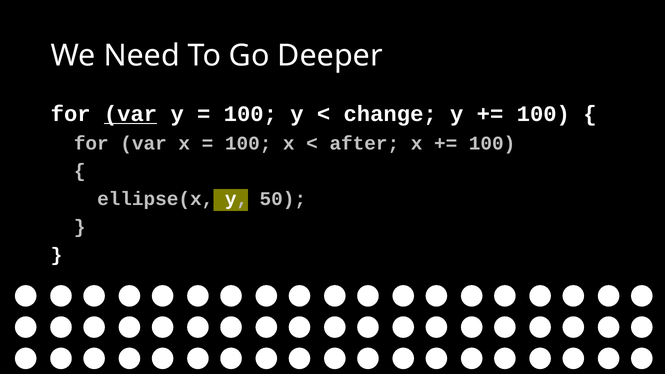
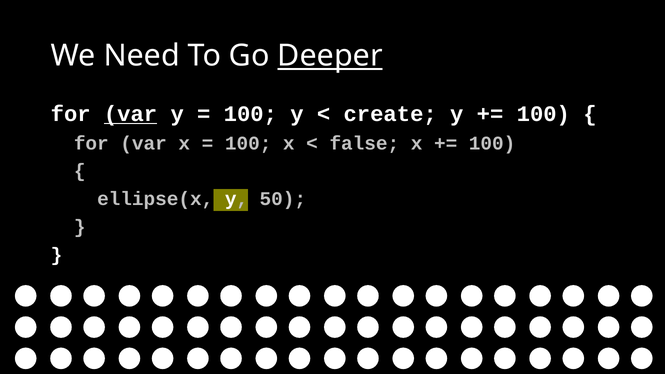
Deeper underline: none -> present
change: change -> create
after: after -> false
